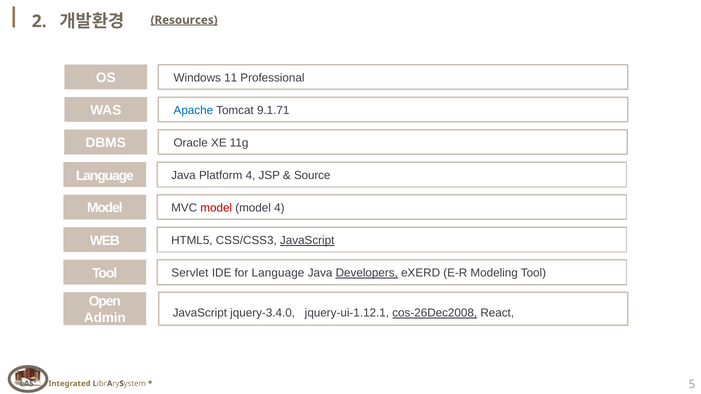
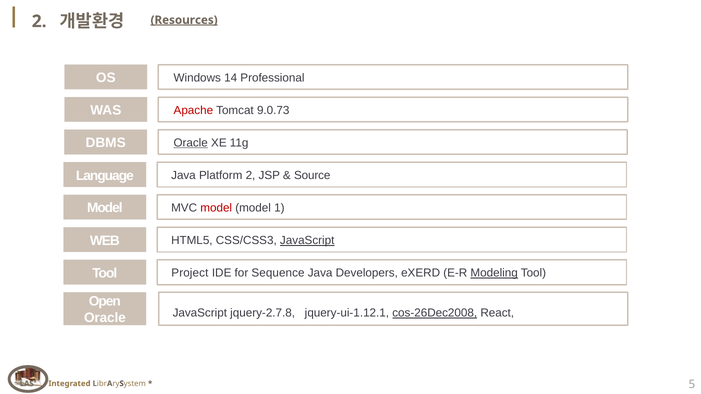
11: 11 -> 14
Apache colour: blue -> red
9.1.71: 9.1.71 -> 9.0.73
Oracle at (191, 143) underline: none -> present
Platform 4: 4 -> 2
model 4: 4 -> 1
Servlet: Servlet -> Project
for Language: Language -> Sequence
Developers underline: present -> none
Modeling underline: none -> present
jquery-3.4.0: jquery-3.4.0 -> jquery-2.7.8
Admin at (105, 318): Admin -> Oracle
